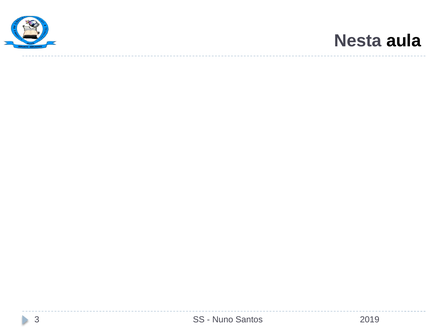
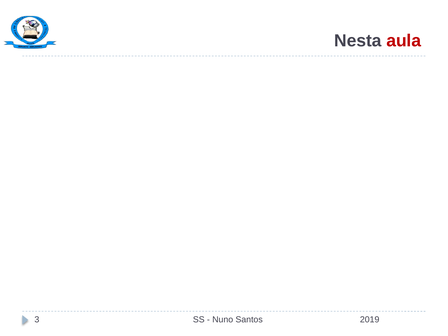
aula colour: black -> red
